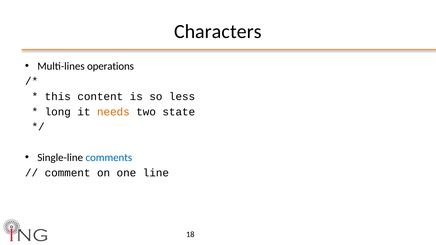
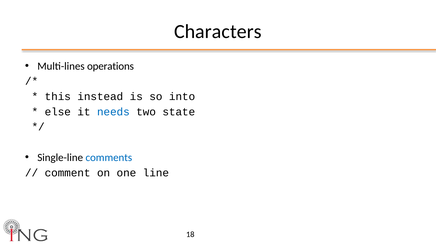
content: content -> instead
less: less -> into
long: long -> else
needs colour: orange -> blue
